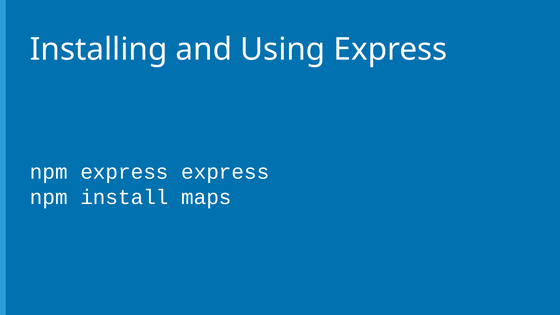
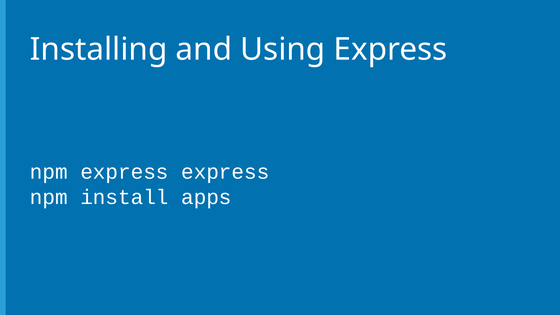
maps: maps -> apps
